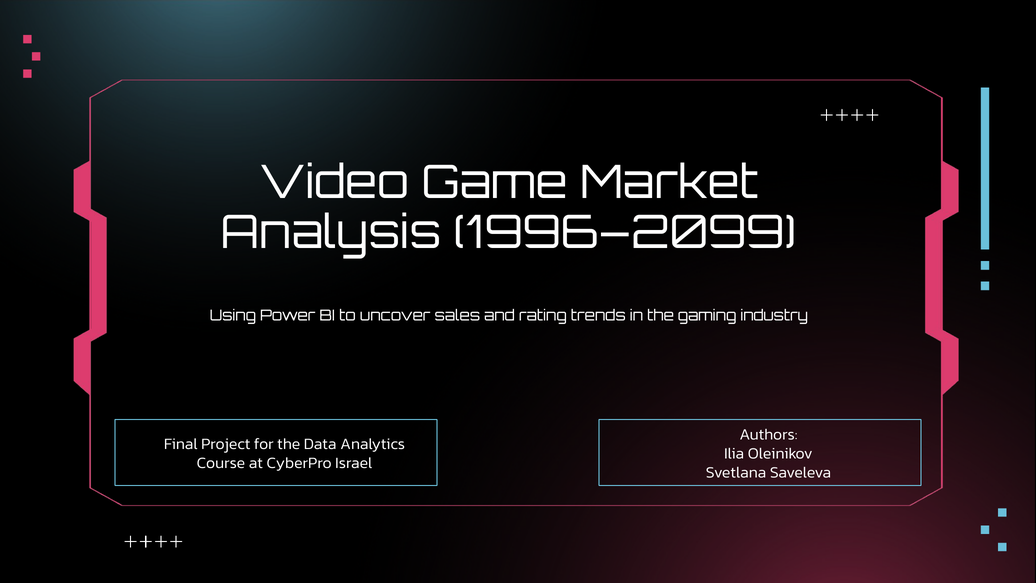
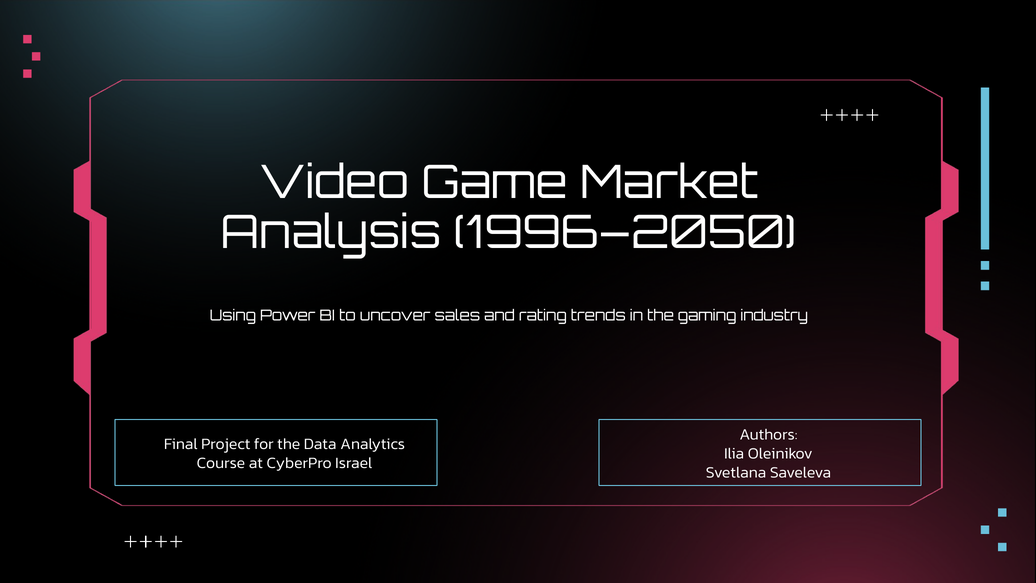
1996–2099: 1996–2099 -> 1996–2050
